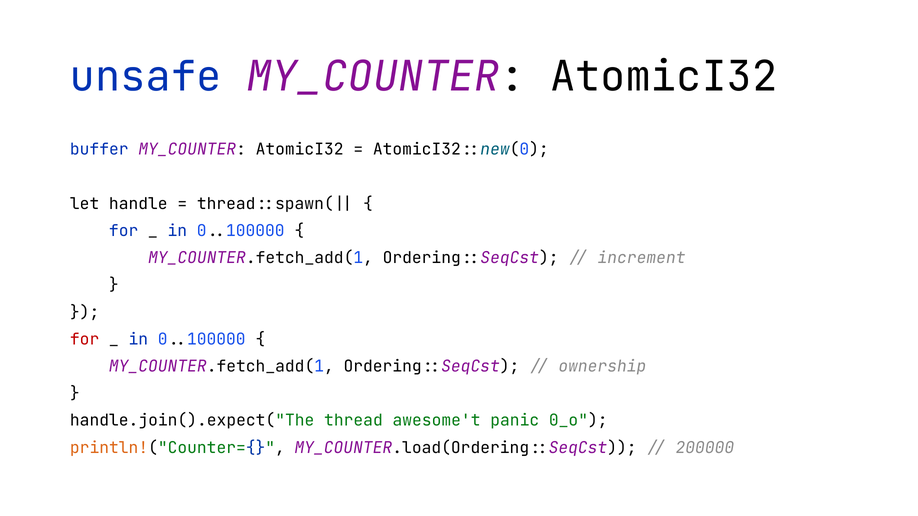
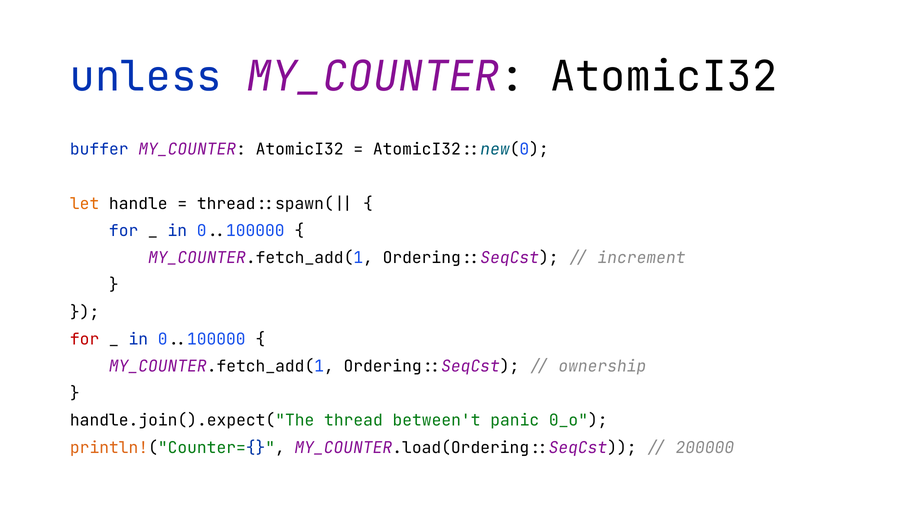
unsafe: unsafe -> unless
let colour: black -> orange
awesome't: awesome't -> between't
